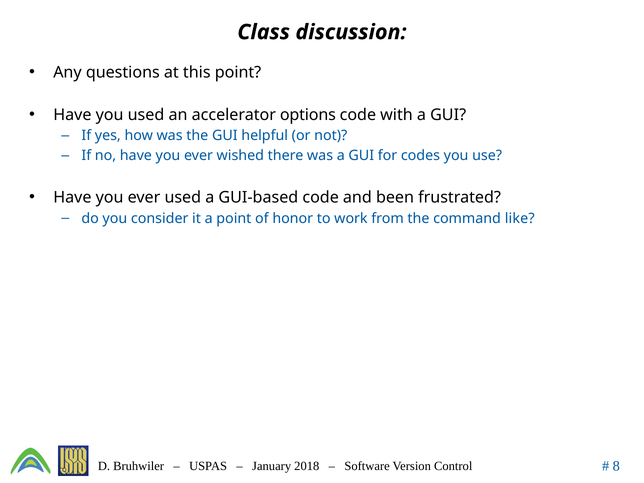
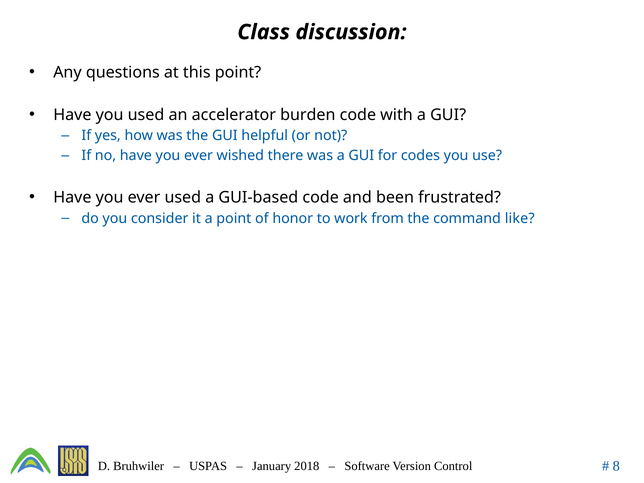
options: options -> burden
